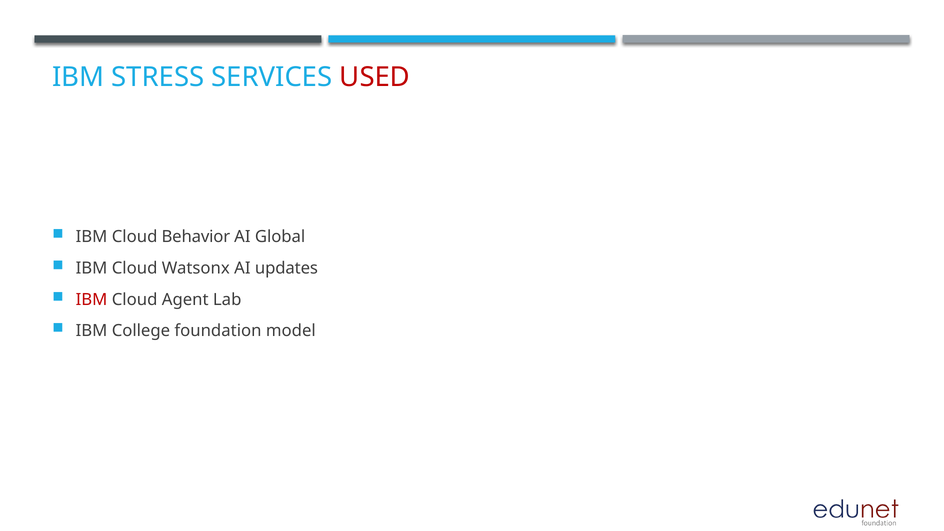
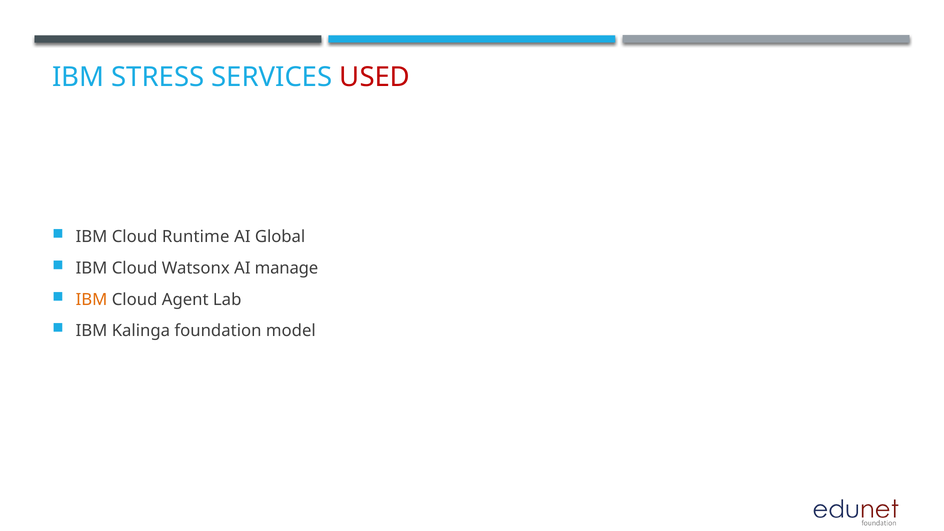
Behavior: Behavior -> Runtime
updates: updates -> manage
IBM at (92, 300) colour: red -> orange
College: College -> Kalinga
